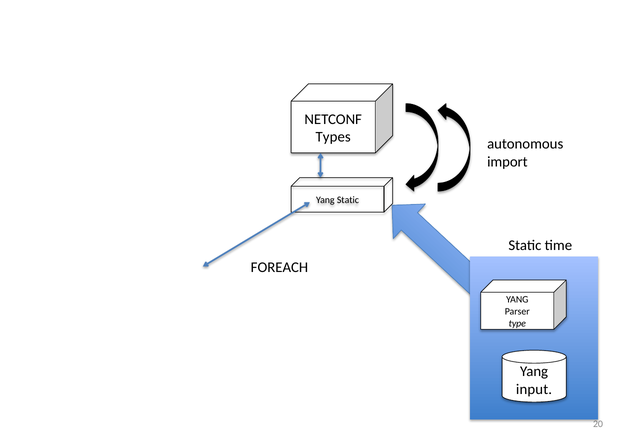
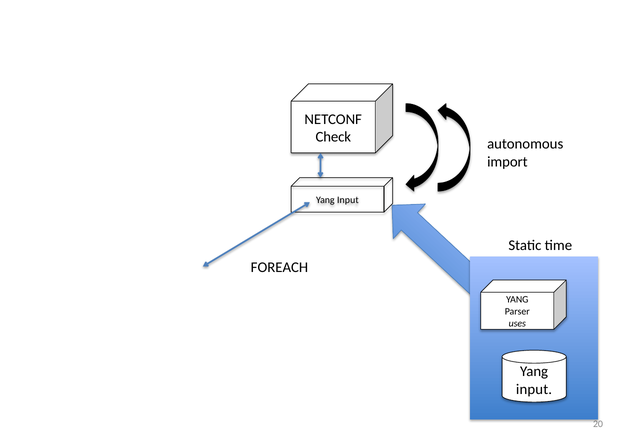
Types: Types -> Check
Static at (348, 200): Static -> Input
type: type -> uses
